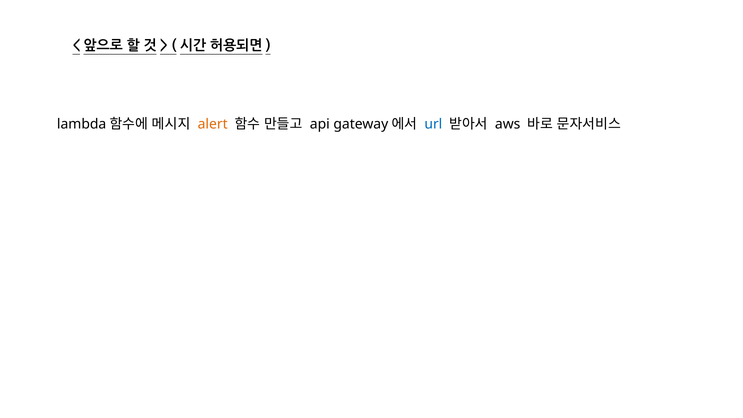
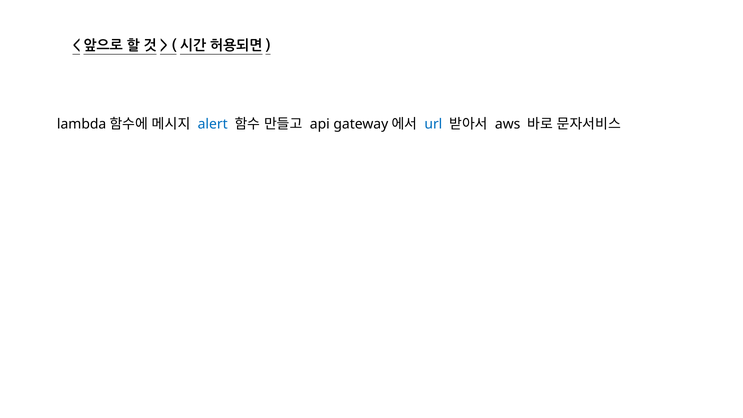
alert colour: orange -> blue
